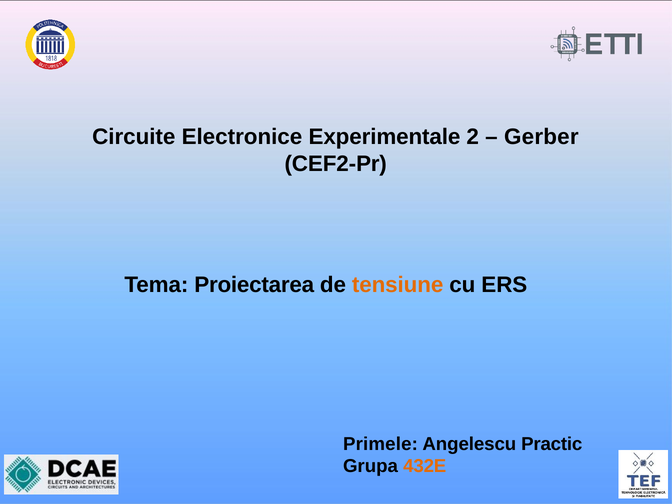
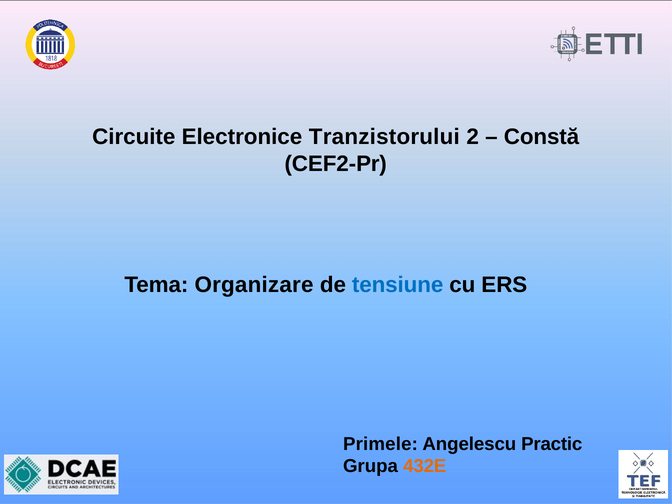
Experimentale: Experimentale -> Tranzistorului
Gerber: Gerber -> Constă
Proiectarea: Proiectarea -> Organizare
tensiune colour: orange -> blue
